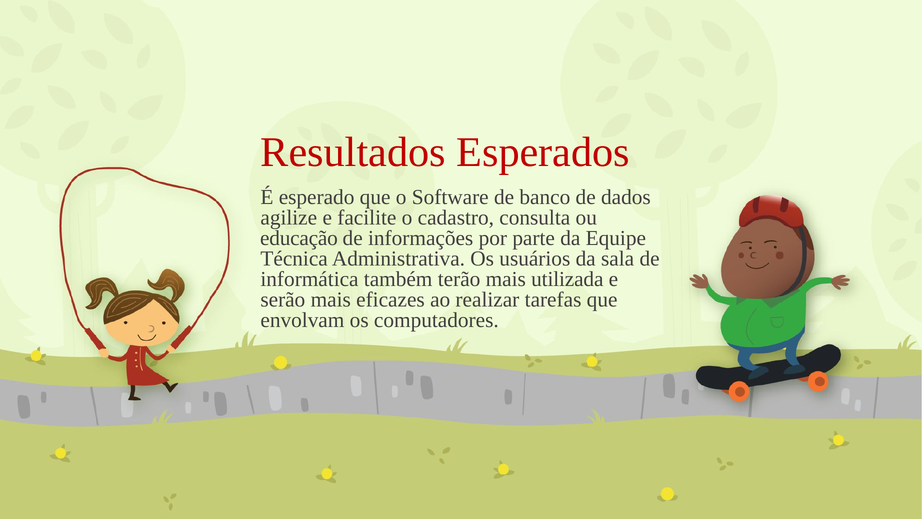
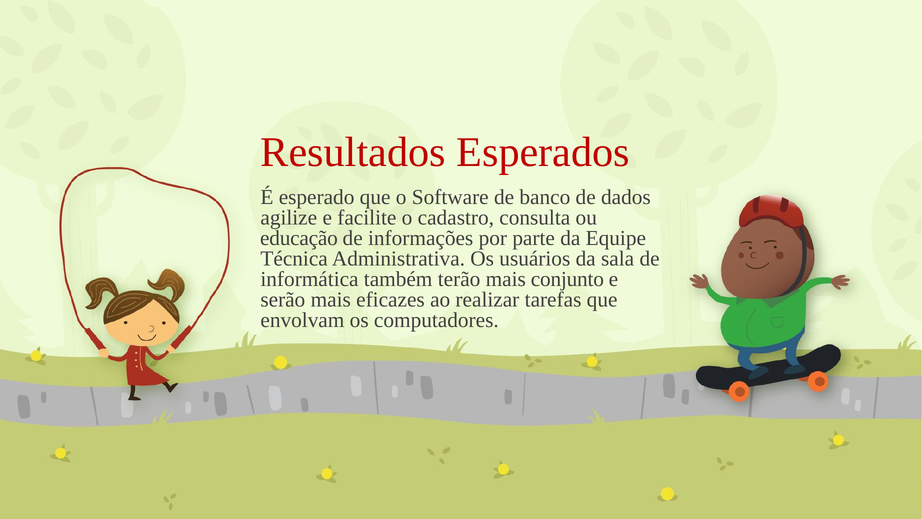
utilizada: utilizada -> conjunto
